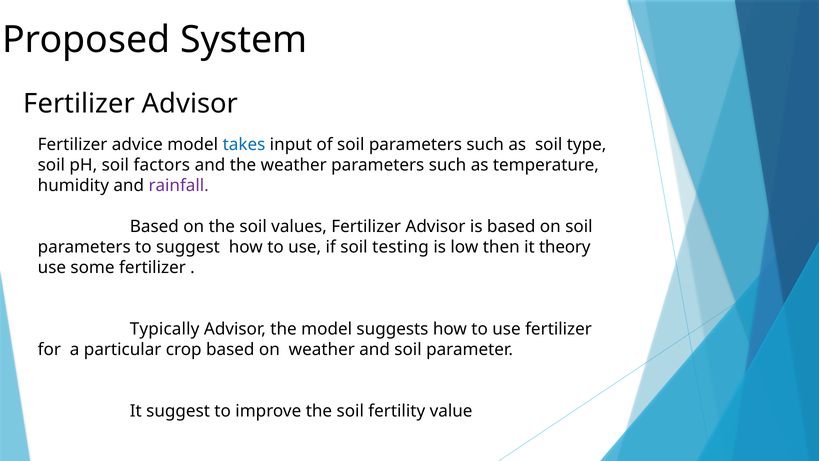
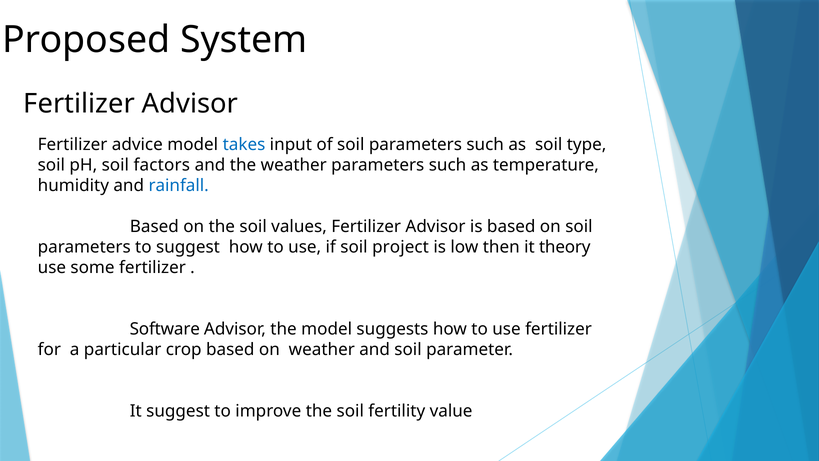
rainfall colour: purple -> blue
testing: testing -> project
Typically: Typically -> Software
